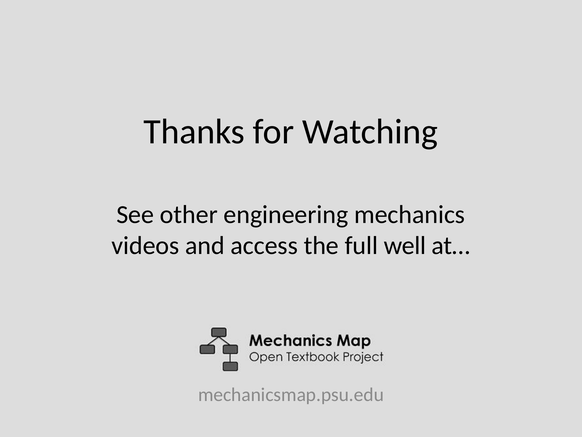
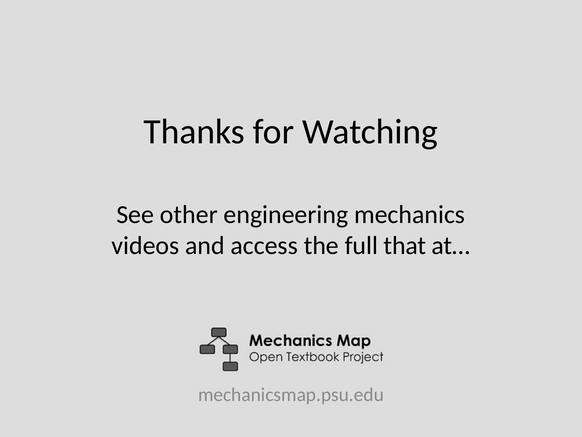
well: well -> that
